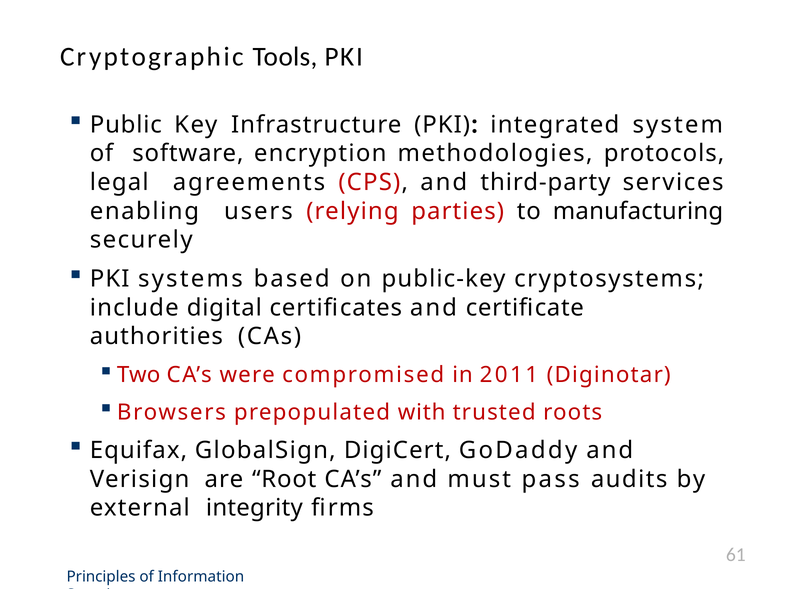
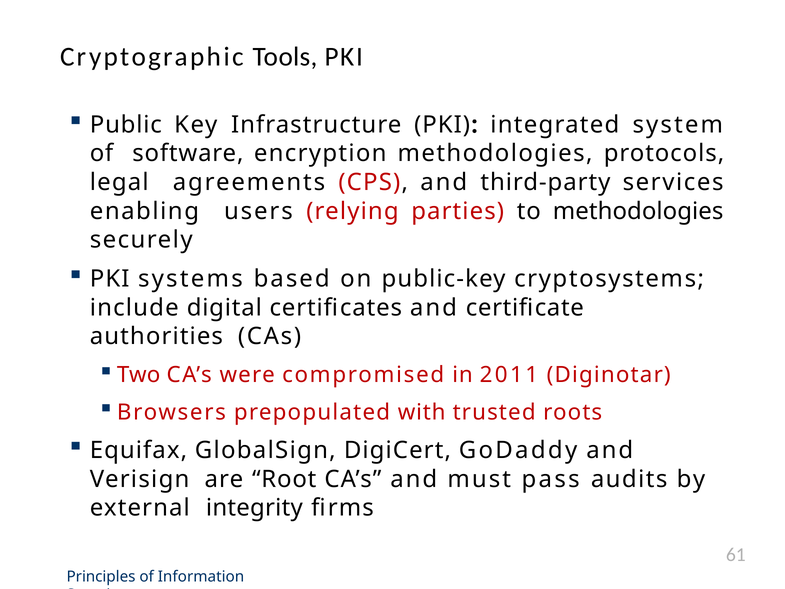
to manufacturing: manufacturing -> methodologies
